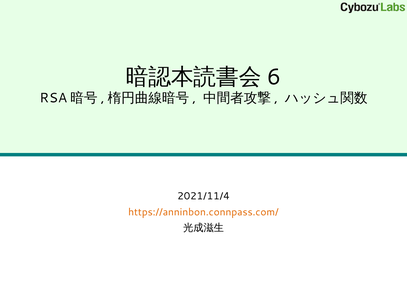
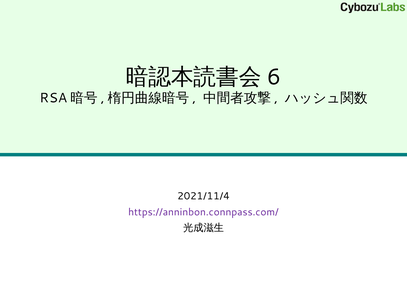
https://anninbon.connpass.com/ colour: orange -> purple
